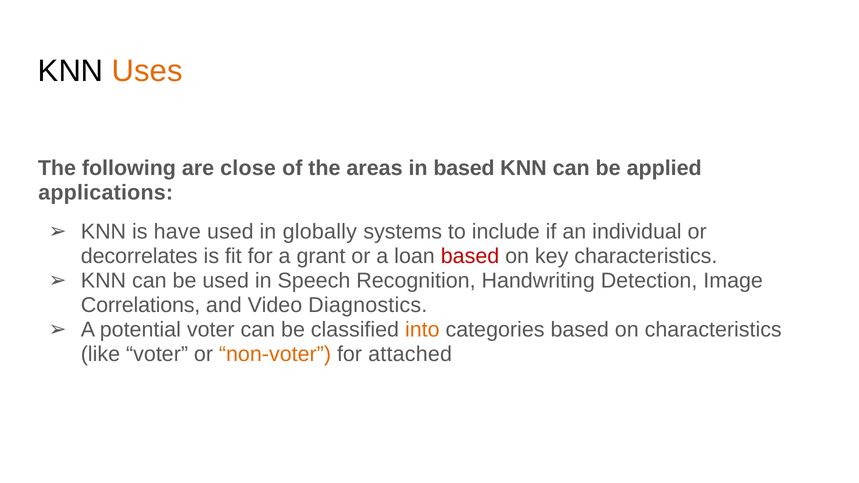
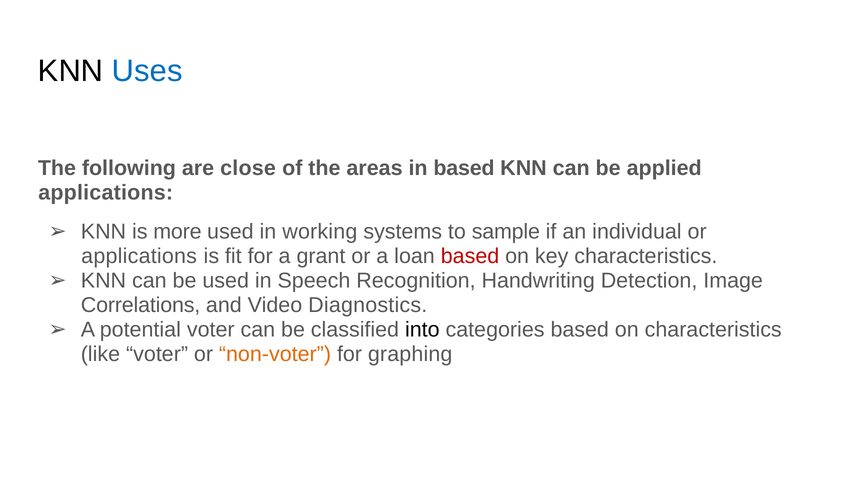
Uses colour: orange -> blue
have: have -> more
globally: globally -> working
include: include -> sample
decorrelates at (139, 256): decorrelates -> applications
into colour: orange -> black
attached: attached -> graphing
